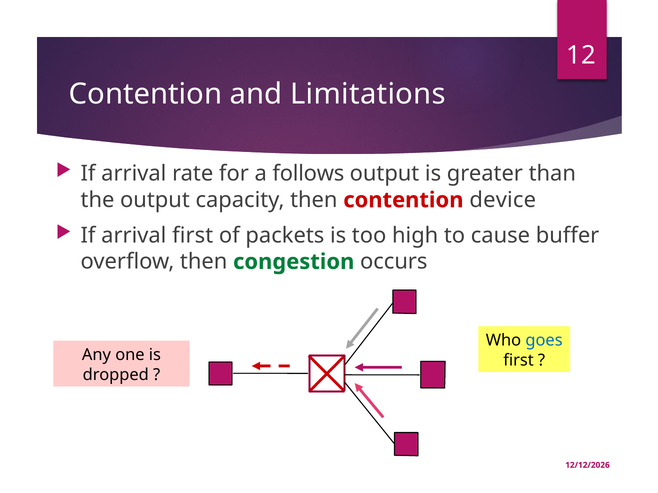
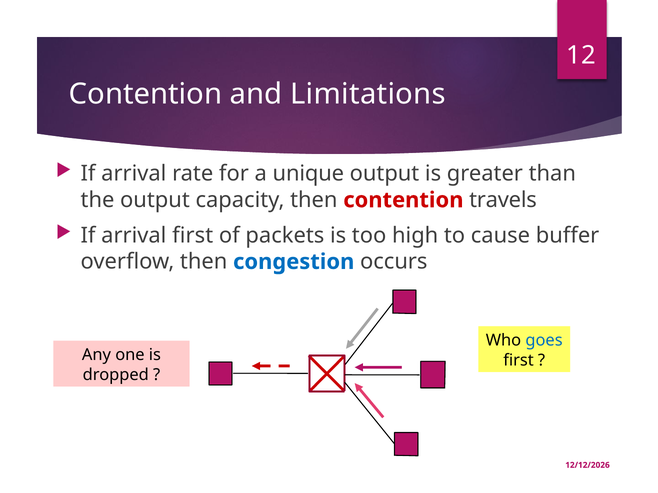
follows: follows -> unique
device: device -> travels
congestion colour: green -> blue
